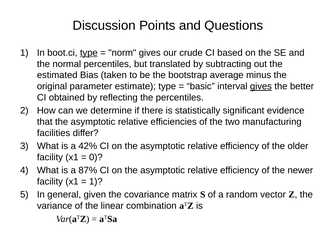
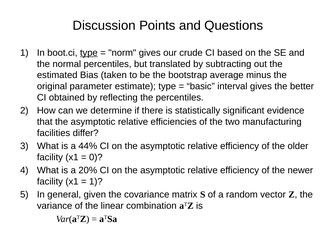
gives at (261, 86) underline: present -> none
42%: 42% -> 44%
87%: 87% -> 20%
